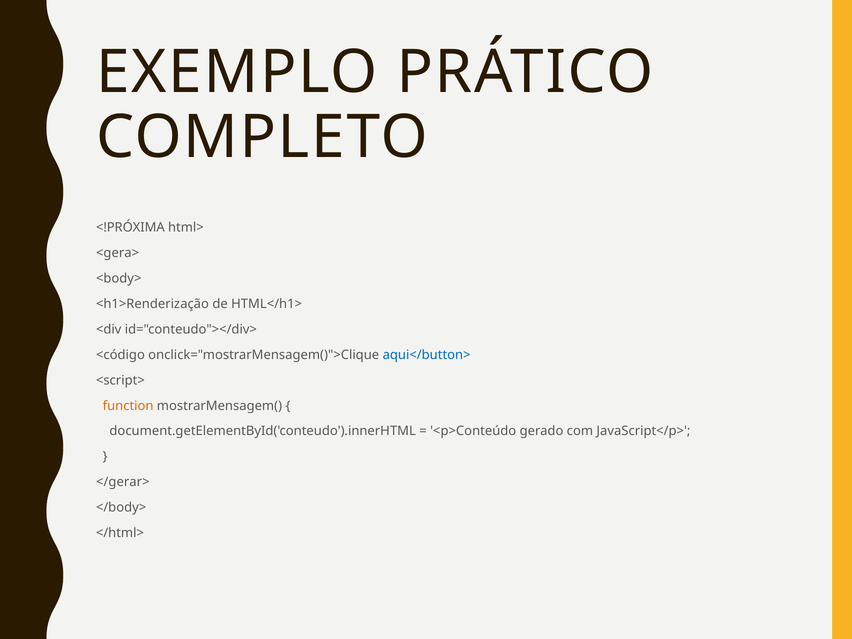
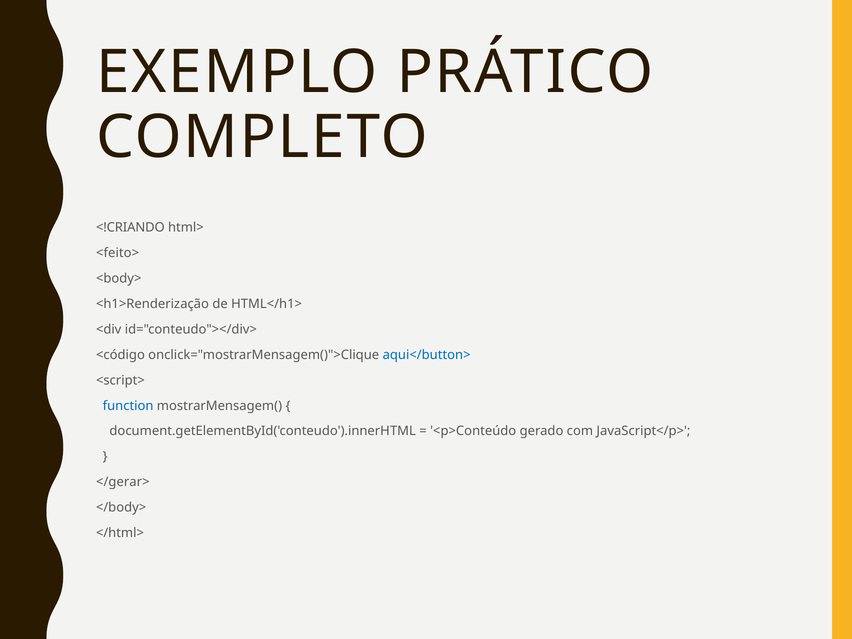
<!PRÓXIMA: <!PRÓXIMA -> <!CRIANDO
<gera>: <gera> -> <feito>
function colour: orange -> blue
